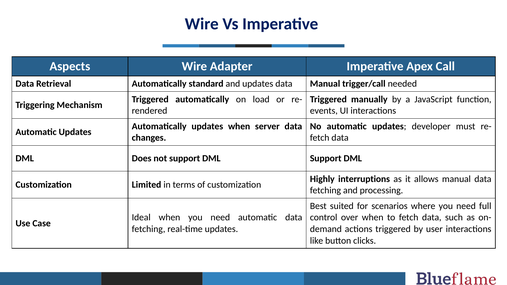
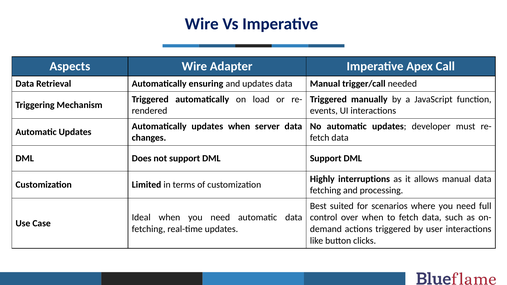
standard: standard -> ensuring
